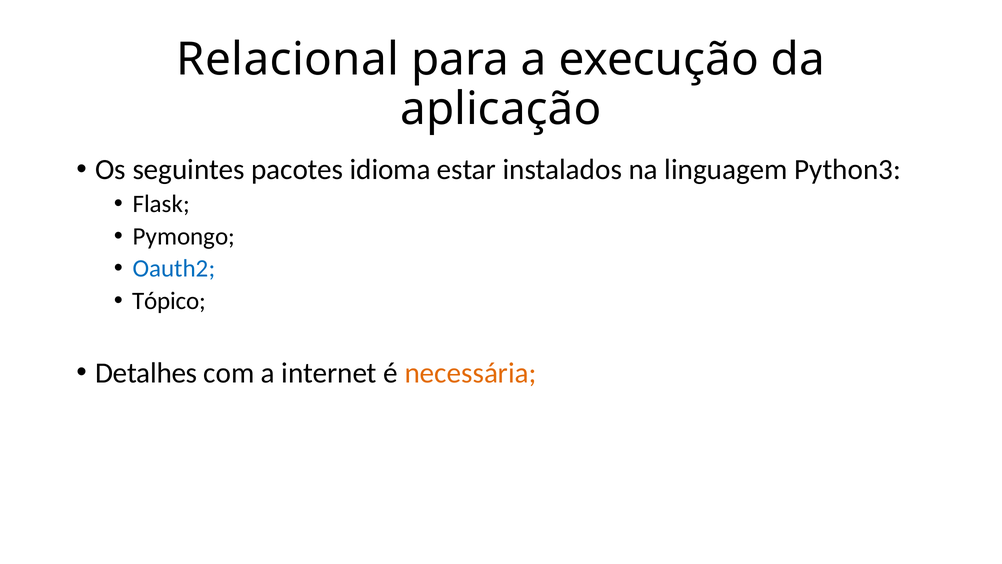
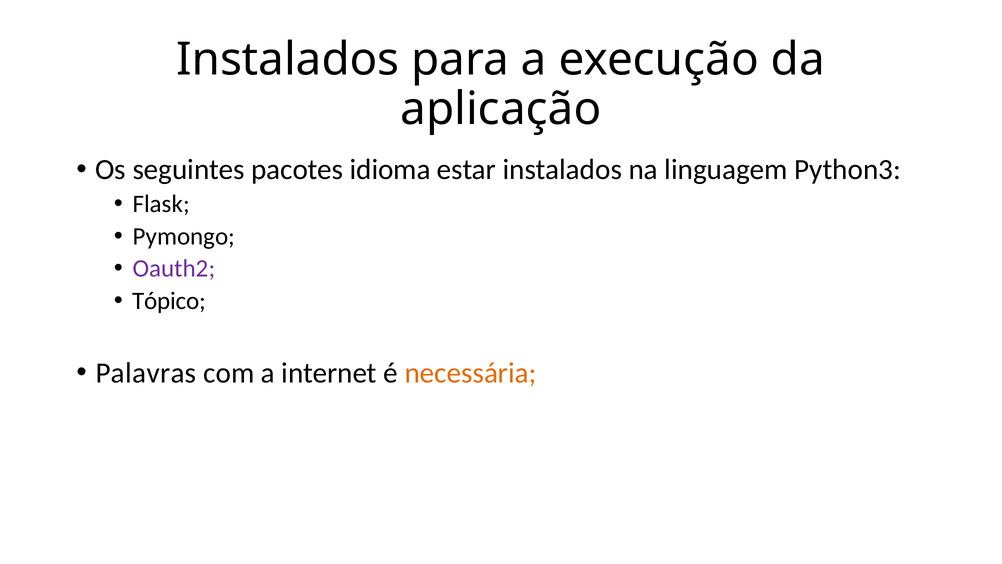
Relacional at (288, 59): Relacional -> Instalados
Oauth2 colour: blue -> purple
Detalhes: Detalhes -> Palavras
